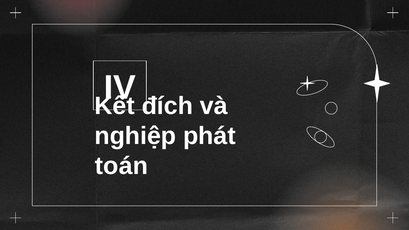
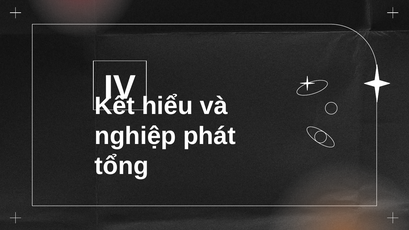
đích: đích -> hiểu
toán: toán -> tổng
